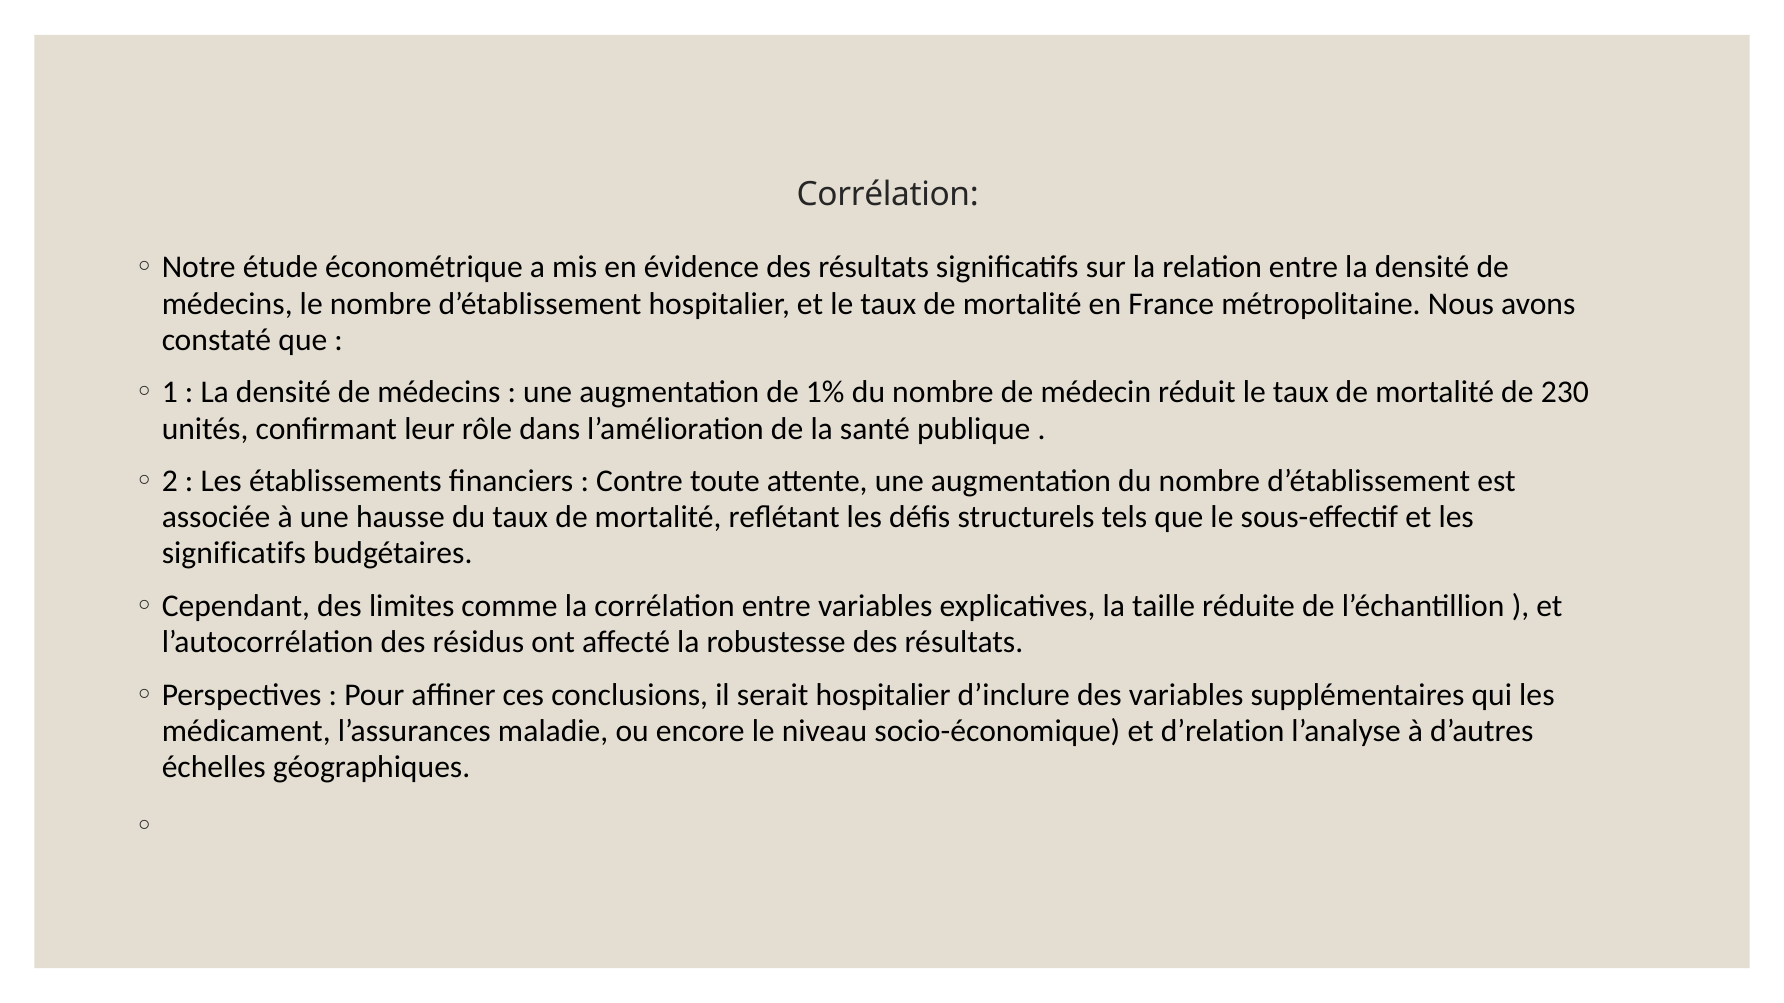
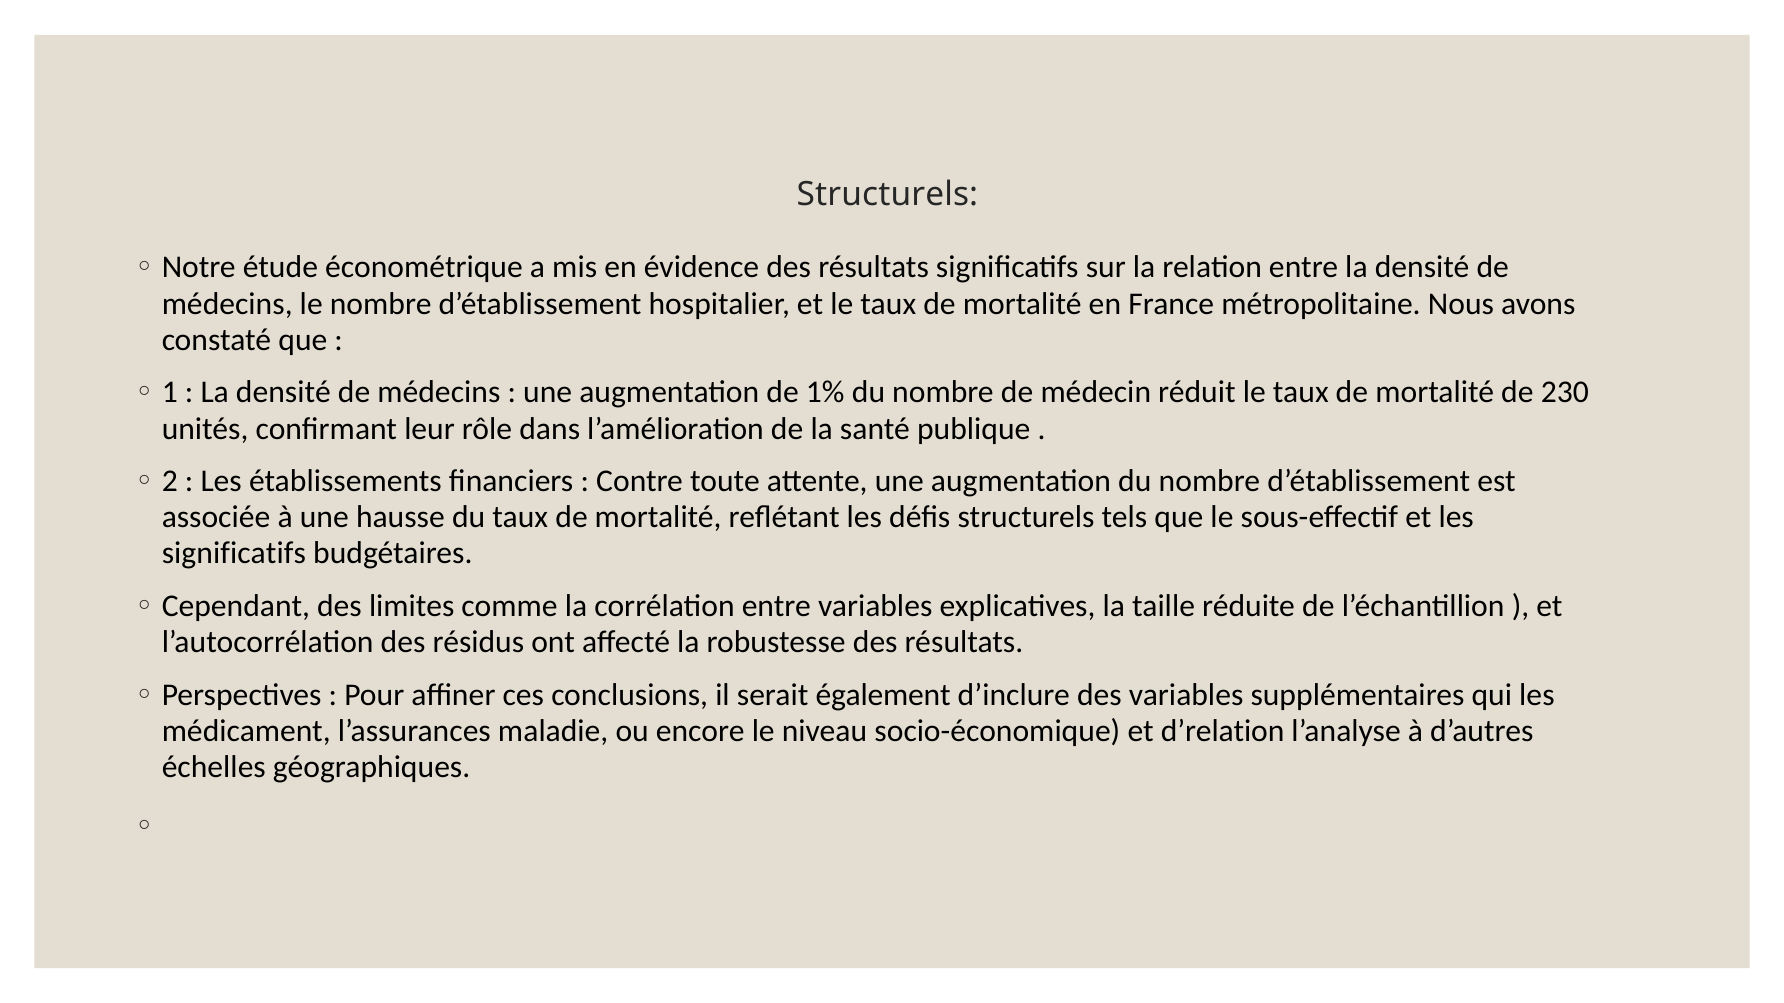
Corrélation at (888, 194): Corrélation -> Structurels
serait hospitalier: hospitalier -> également
